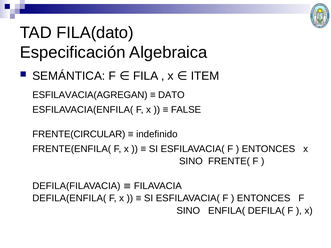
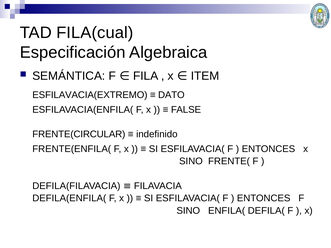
FILA(dato: FILA(dato -> FILA(cual
ESFILAVACIA(AGREGAN: ESFILAVACIA(AGREGAN -> ESFILAVACIA(EXTREMO
